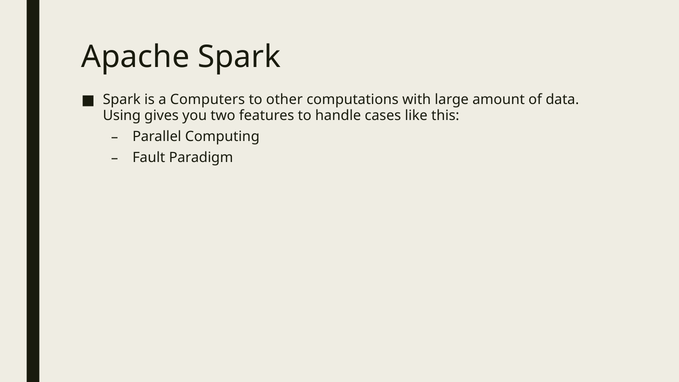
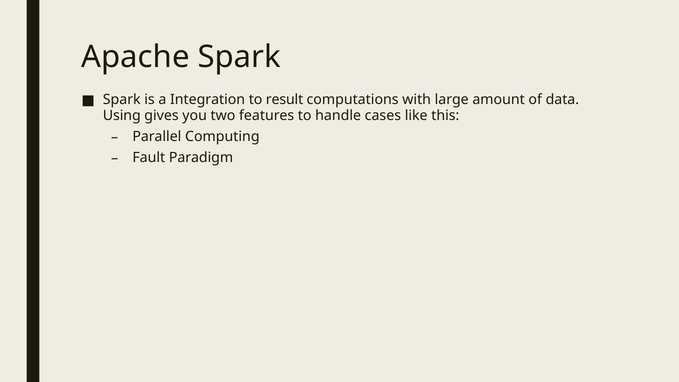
Computers: Computers -> Integration
other: other -> result
